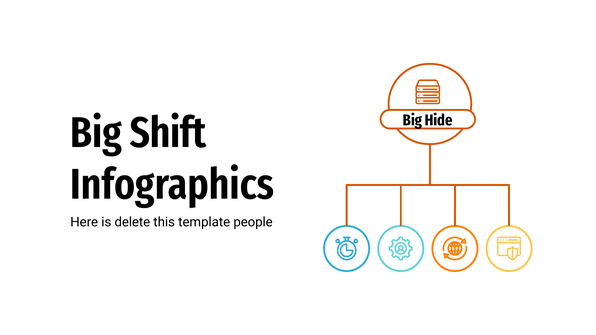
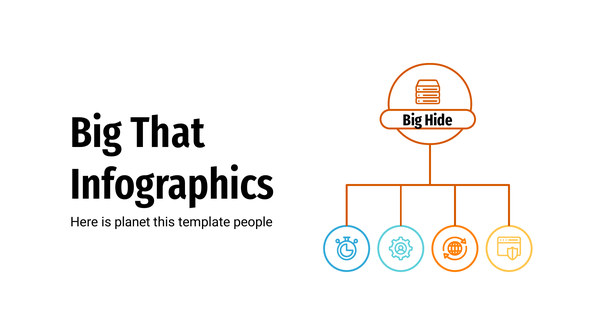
Shift: Shift -> That
delete: delete -> planet
